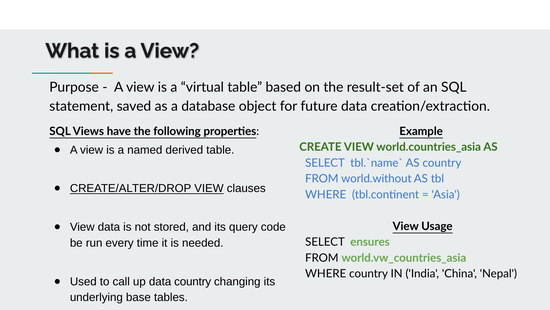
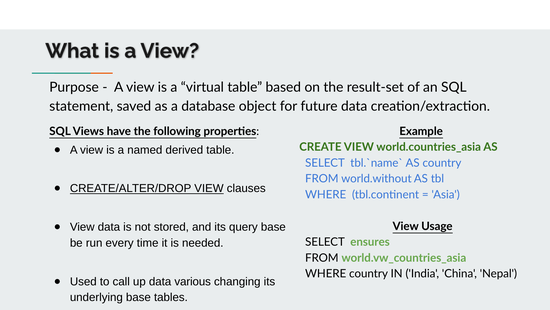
query code: code -> base
data country: country -> various
